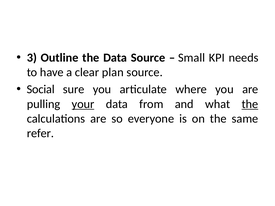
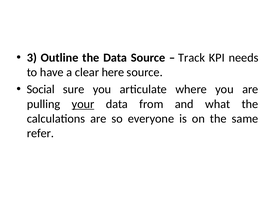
Small: Small -> Track
plan: plan -> here
the at (250, 104) underline: present -> none
